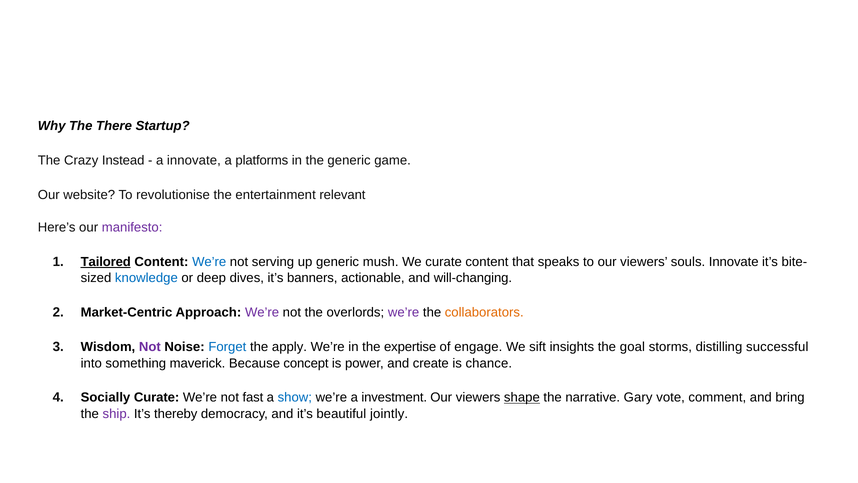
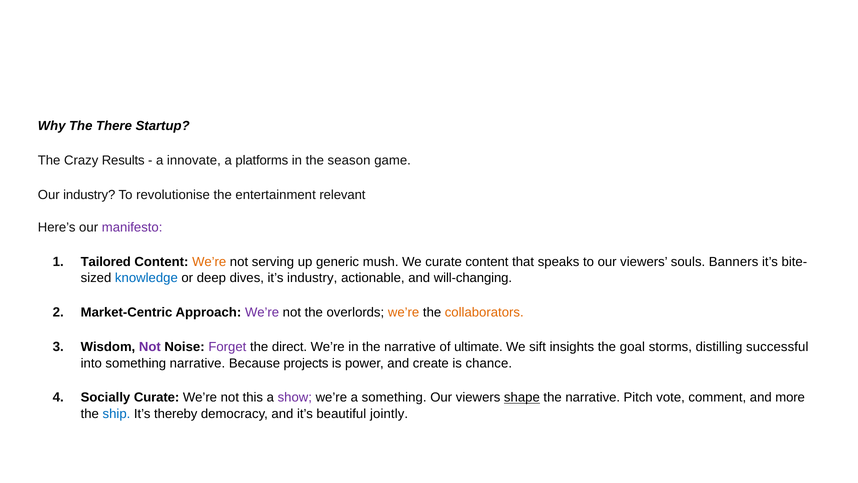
Instead: Instead -> Results
the generic: generic -> season
Our website: website -> industry
Tailored underline: present -> none
We’re at (209, 262) colour: blue -> orange
souls Innovate: Innovate -> Banners
it’s banners: banners -> industry
we’re at (404, 312) colour: purple -> orange
Forget colour: blue -> purple
apply: apply -> direct
in the expertise: expertise -> narrative
engage: engage -> ultimate
something maverick: maverick -> narrative
concept: concept -> projects
fast: fast -> this
show colour: blue -> purple
a investment: investment -> something
Gary: Gary -> Pitch
bring: bring -> more
ship colour: purple -> blue
